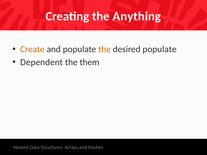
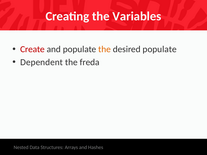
Anything: Anything -> Variables
Create colour: orange -> red
them: them -> freda
